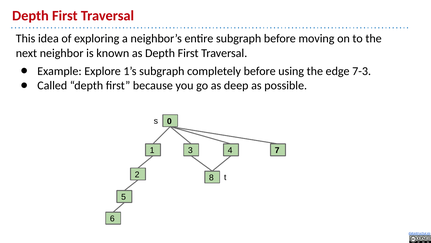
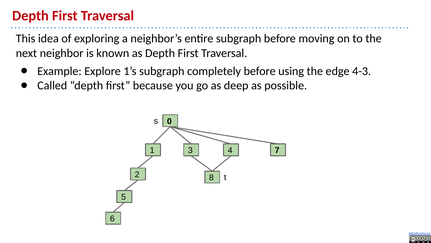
7-3: 7-3 -> 4-3
